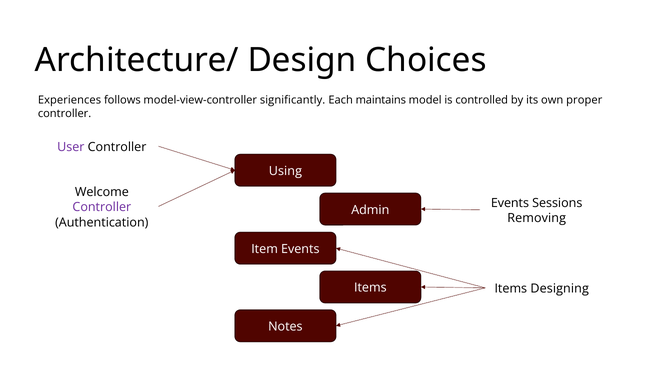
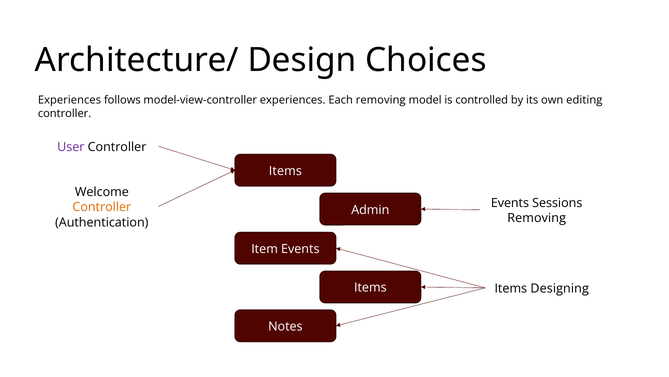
model-view-controller significantly: significantly -> experiences
Each maintains: maintains -> removing
proper: proper -> editing
Using at (285, 171): Using -> Items
Controller at (102, 207) colour: purple -> orange
